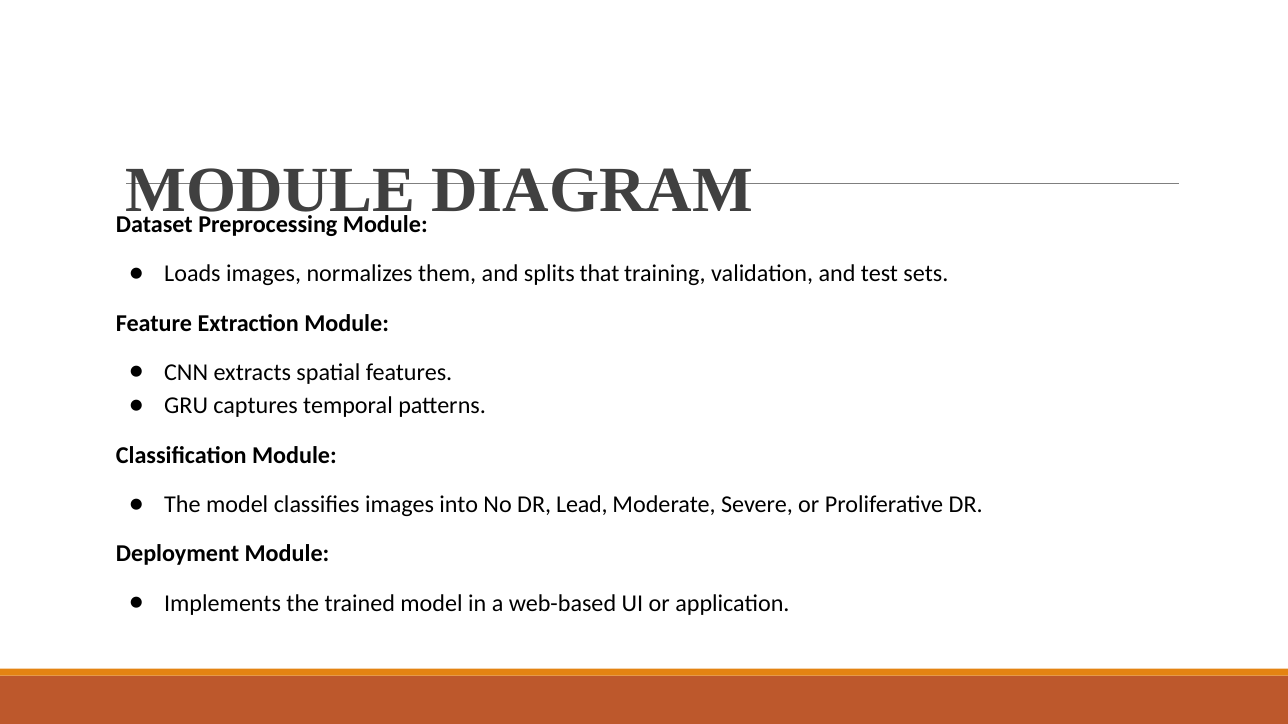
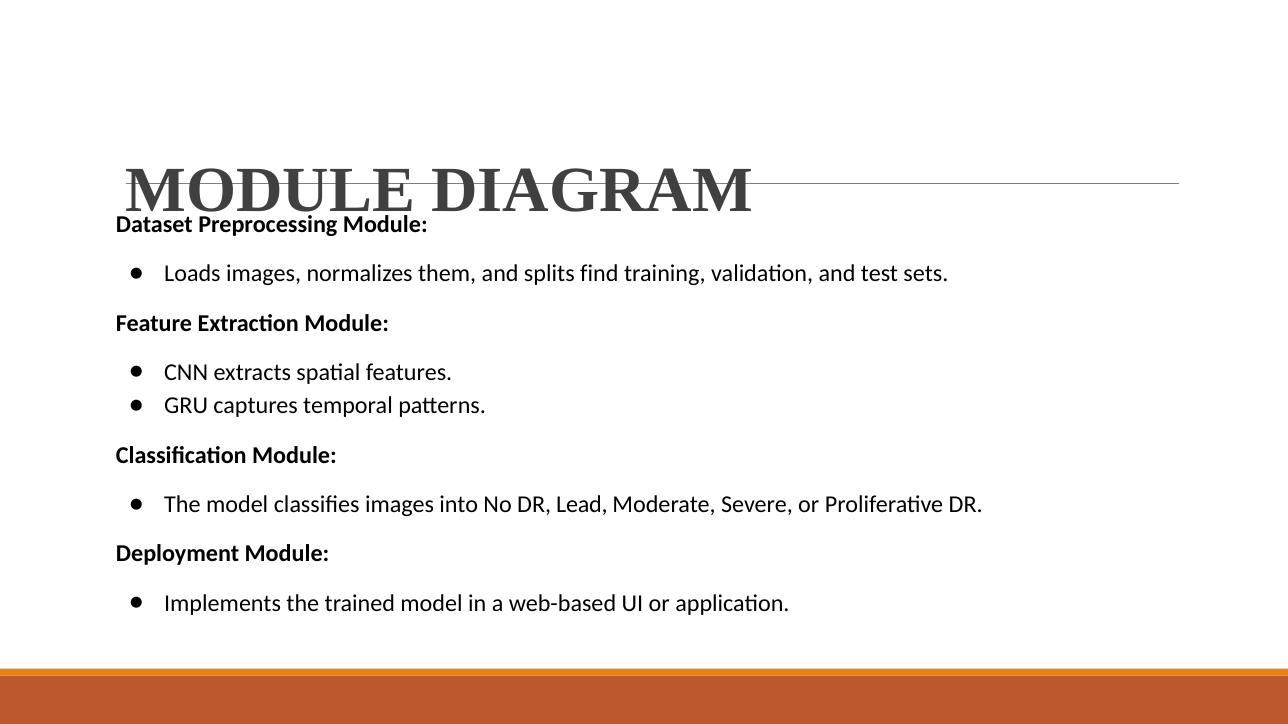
that: that -> find
